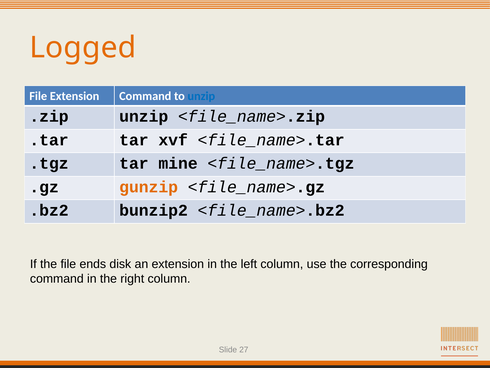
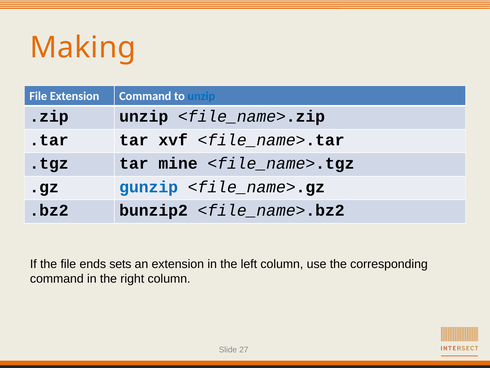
Logged: Logged -> Making
gunzip colour: orange -> blue
disk: disk -> sets
